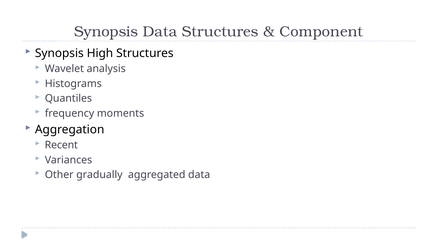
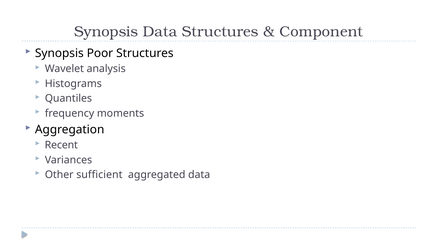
High: High -> Poor
gradually: gradually -> sufficient
